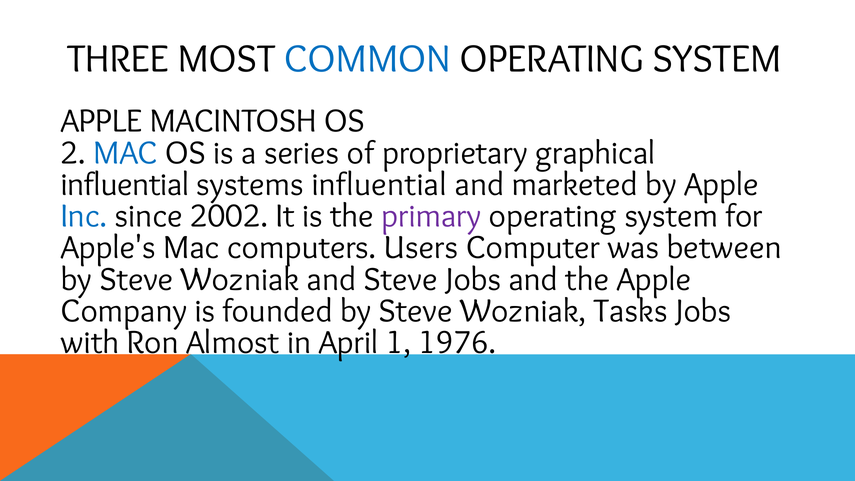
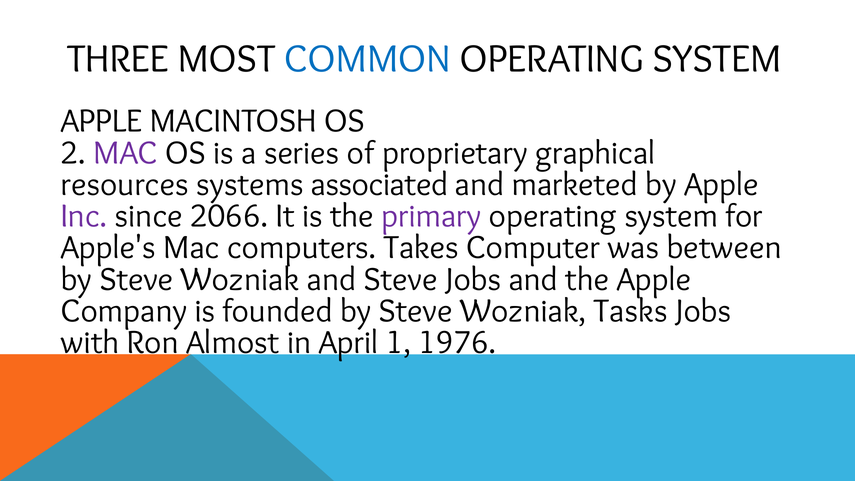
MAC at (126, 153) colour: blue -> purple
influential at (125, 184): influential -> resources
systems influential: influential -> associated
Inc colour: blue -> purple
2002: 2002 -> 2066
Users: Users -> Takes
